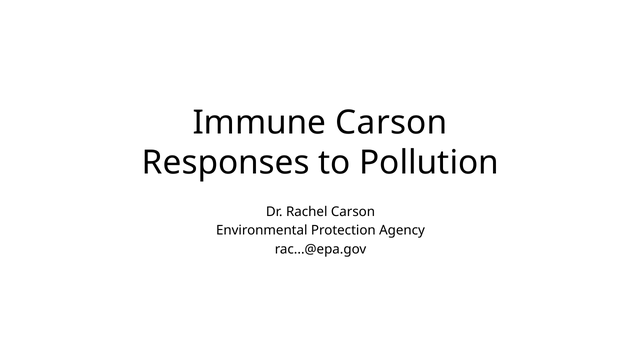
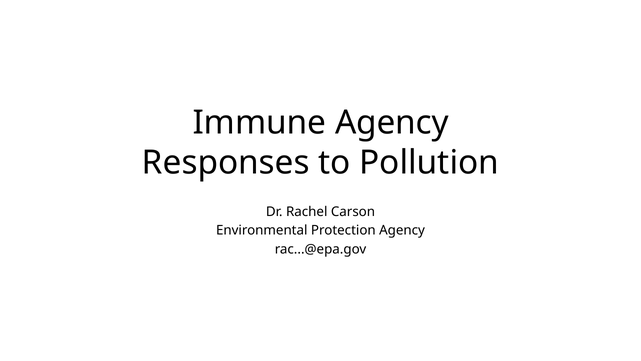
Immune Carson: Carson -> Agency
